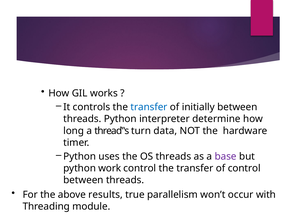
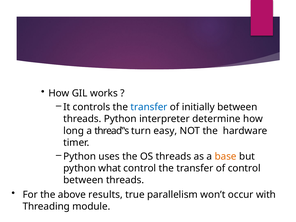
data: data -> easy
base colour: purple -> orange
work: work -> what
